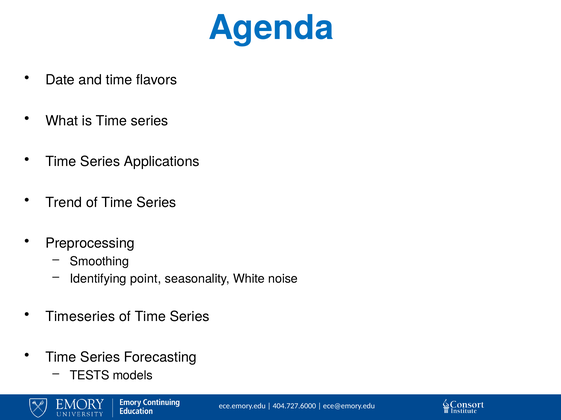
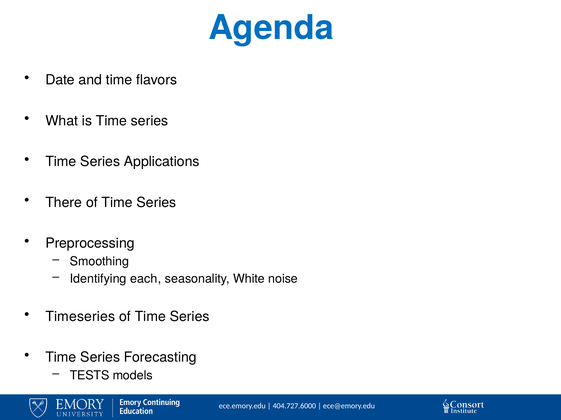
Trend: Trend -> There
point: point -> each
